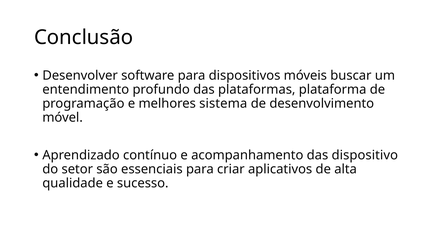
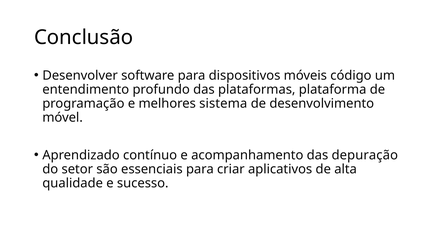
buscar: buscar -> código
dispositivo: dispositivo -> depuração
